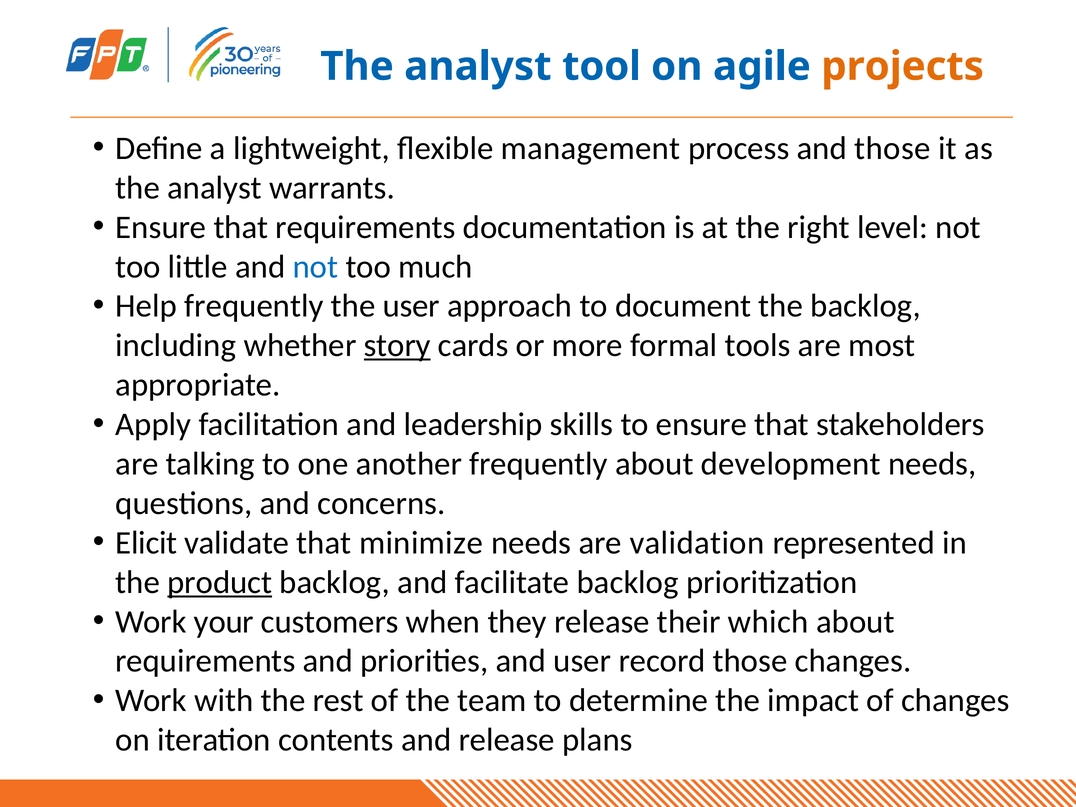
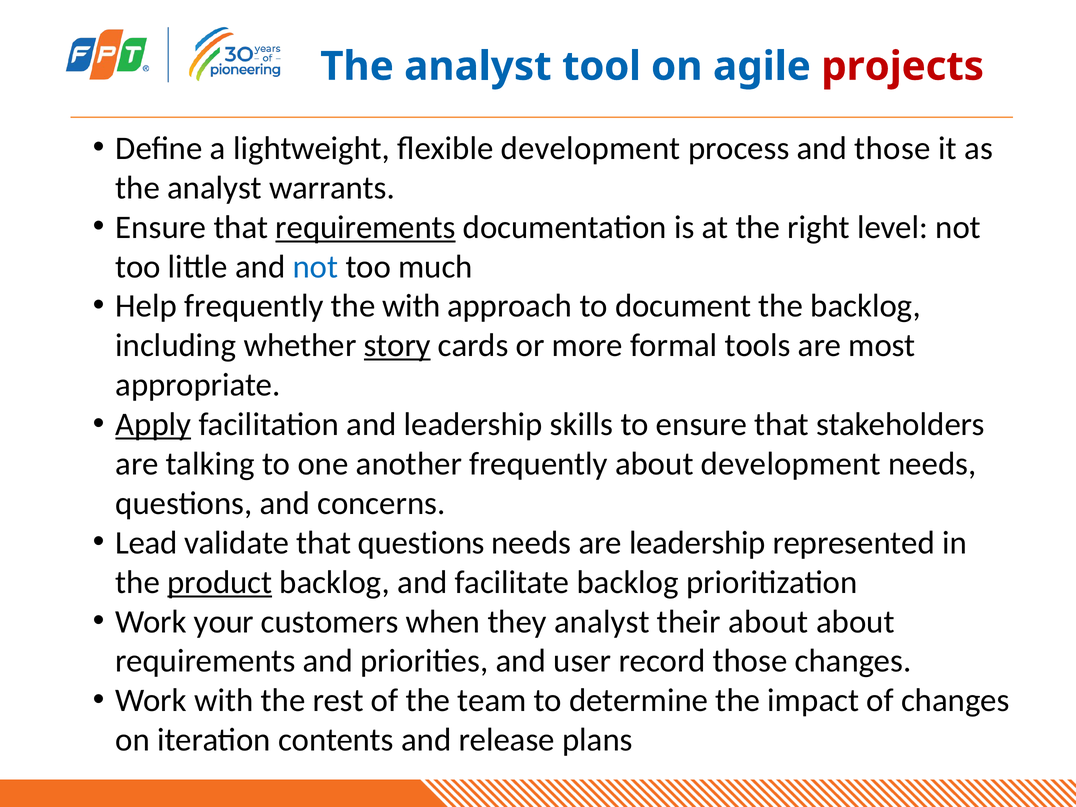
projects colour: orange -> red
flexible management: management -> development
requirements at (366, 227) underline: none -> present
the user: user -> with
Apply underline: none -> present
Elicit: Elicit -> Lead
that minimize: minimize -> questions
are validation: validation -> leadership
they release: release -> analyst
their which: which -> about
